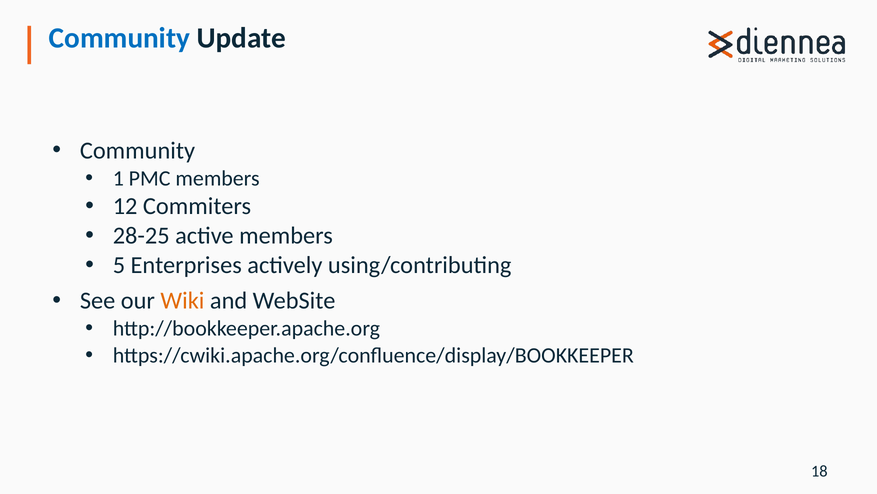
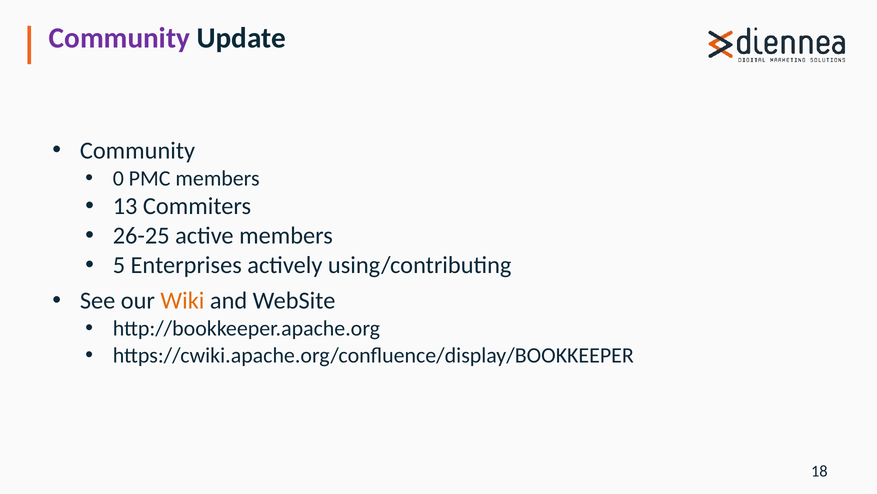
Community at (119, 38) colour: blue -> purple
1: 1 -> 0
12: 12 -> 13
28-25: 28-25 -> 26-25
